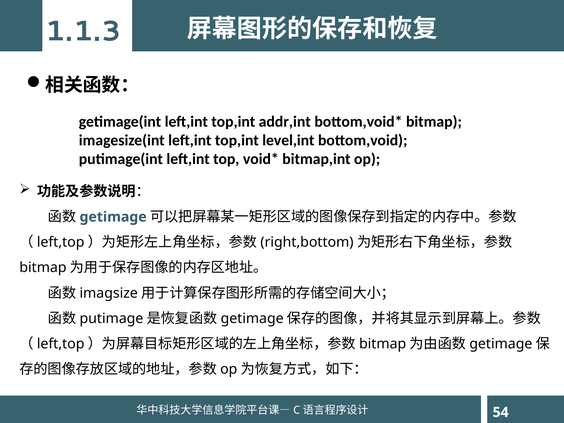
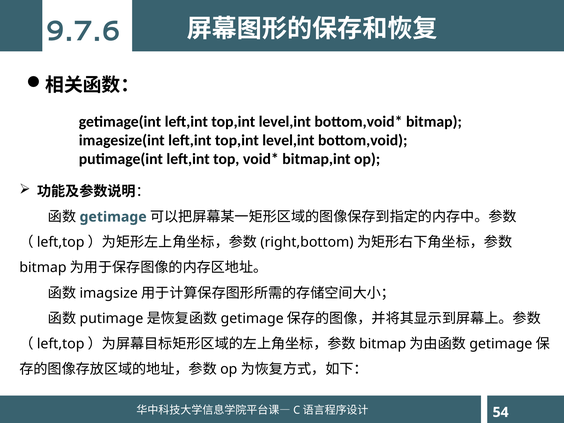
1.1.3: 1.1.3 -> 9.7.6
getimage(int left,int top,int addr,int: addr,int -> level,int
